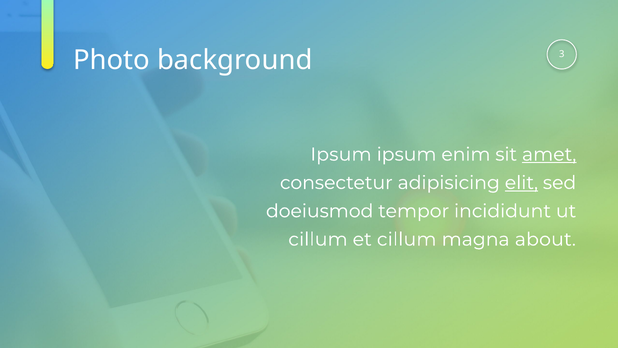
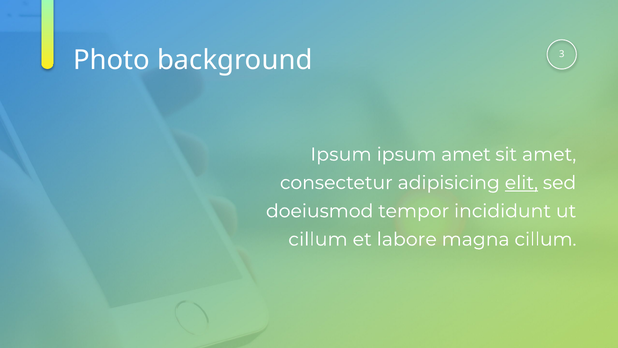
ipsum enim: enim -> amet
amet at (549, 154) underline: present -> none
et cillum: cillum -> labore
magna about: about -> cillum
